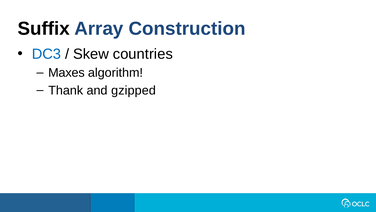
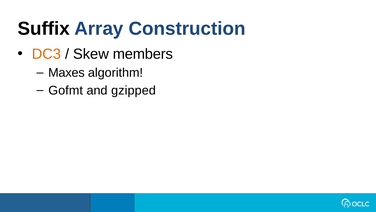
DC3 colour: blue -> orange
countries: countries -> members
Thank: Thank -> Gofmt
